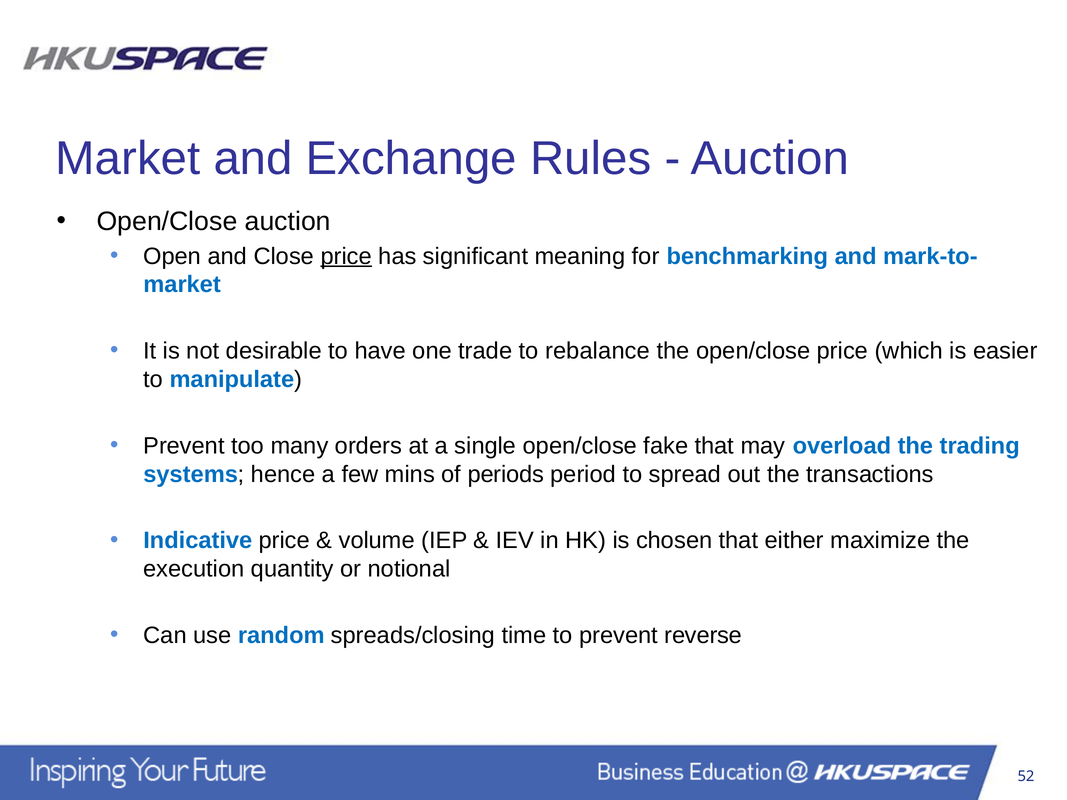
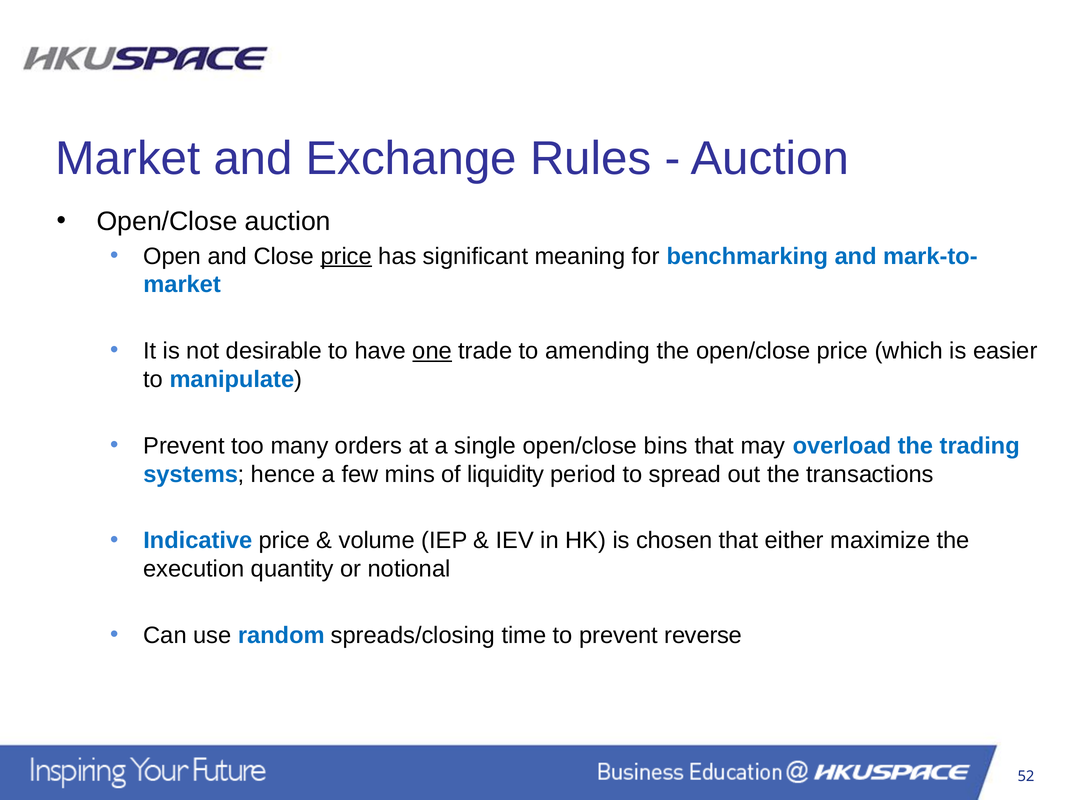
one underline: none -> present
rebalance: rebalance -> amending
fake: fake -> bins
periods: periods -> liquidity
